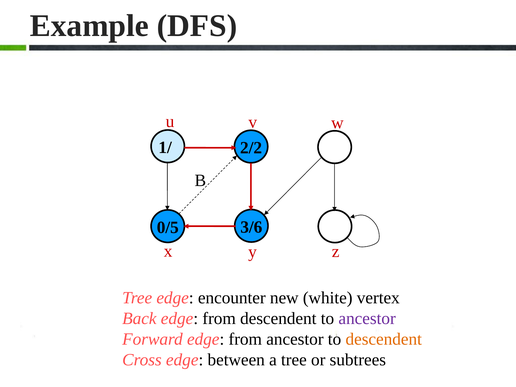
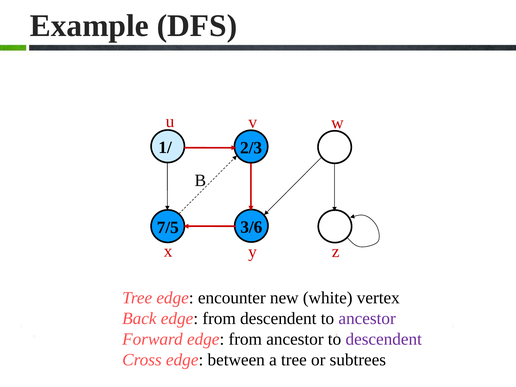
2/2: 2/2 -> 2/3
0/5: 0/5 -> 7/5
descendent at (384, 339) colour: orange -> purple
